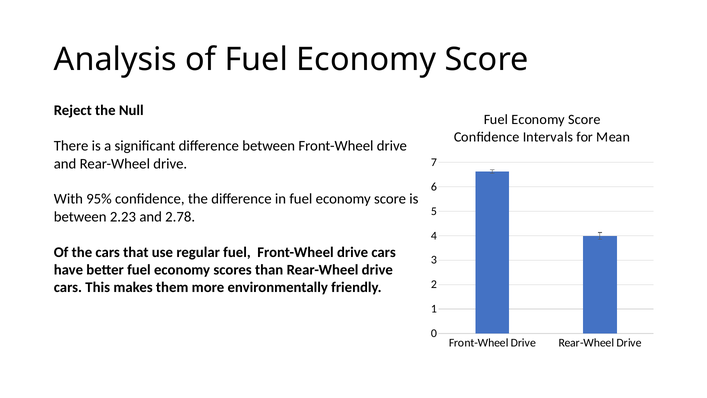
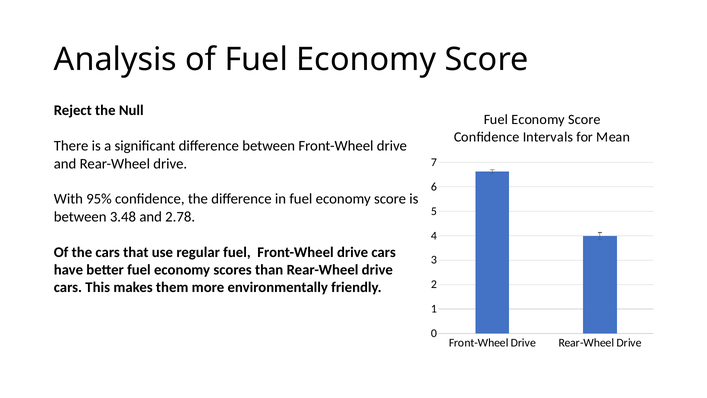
2.23: 2.23 -> 3.48
